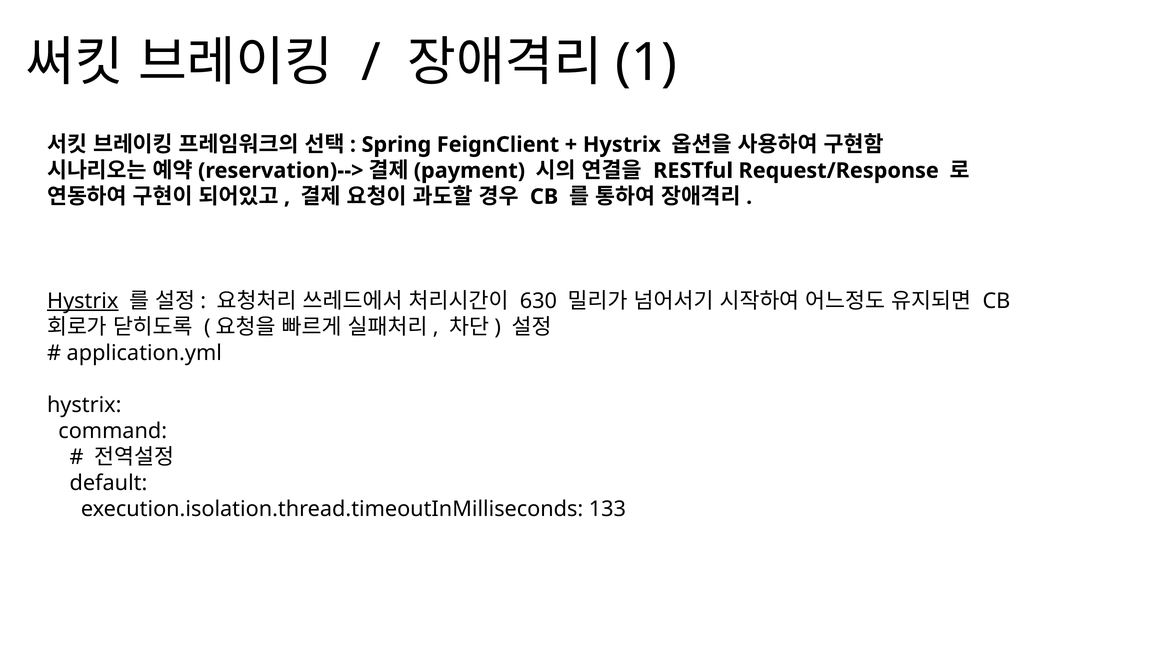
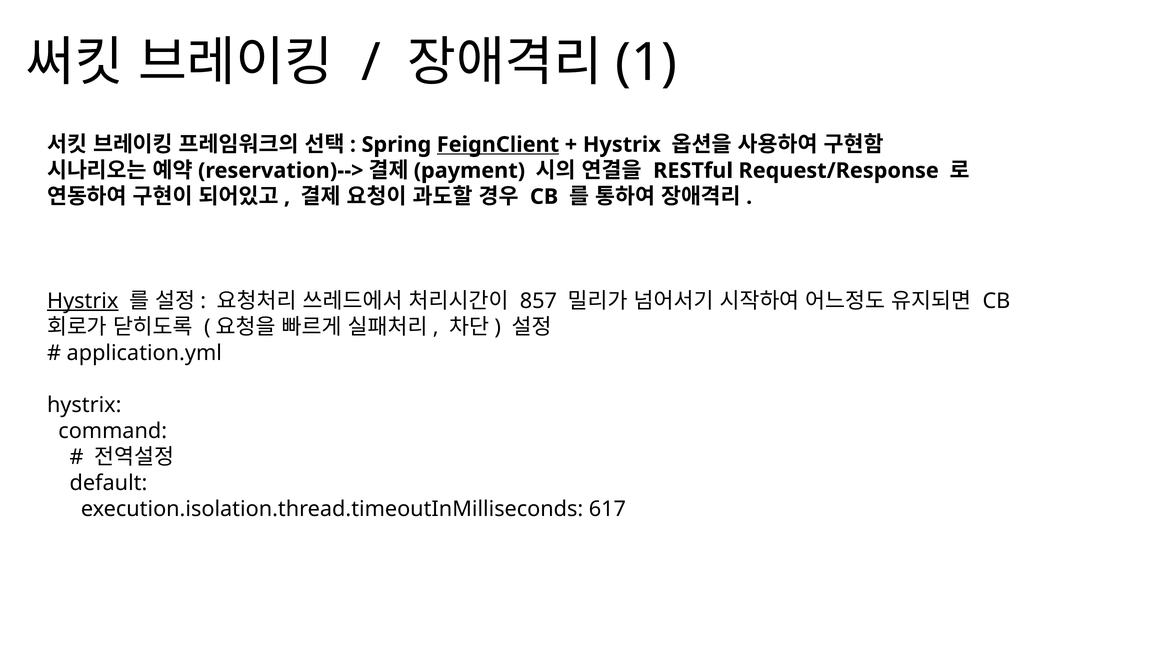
FeignClient underline: none -> present
630: 630 -> 857
133: 133 -> 617
